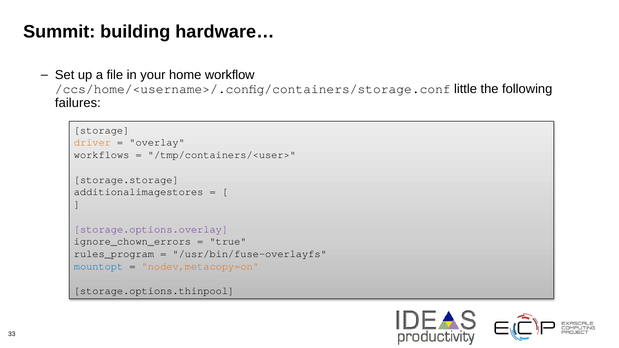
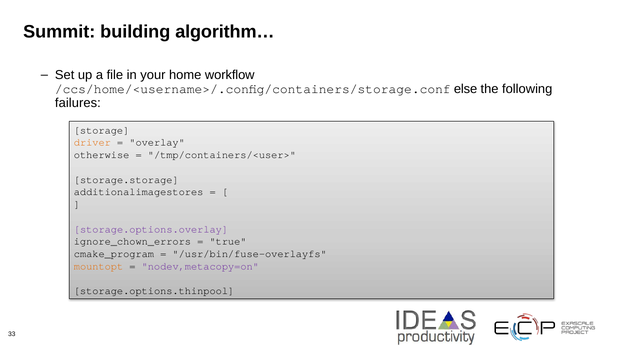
hardware…: hardware… -> algorithm…
little: little -> else
workflows: workflows -> otherwise
rules_program: rules_program -> cmake_program
mountopt colour: blue -> orange
nodev,metacopy=on colour: orange -> purple
